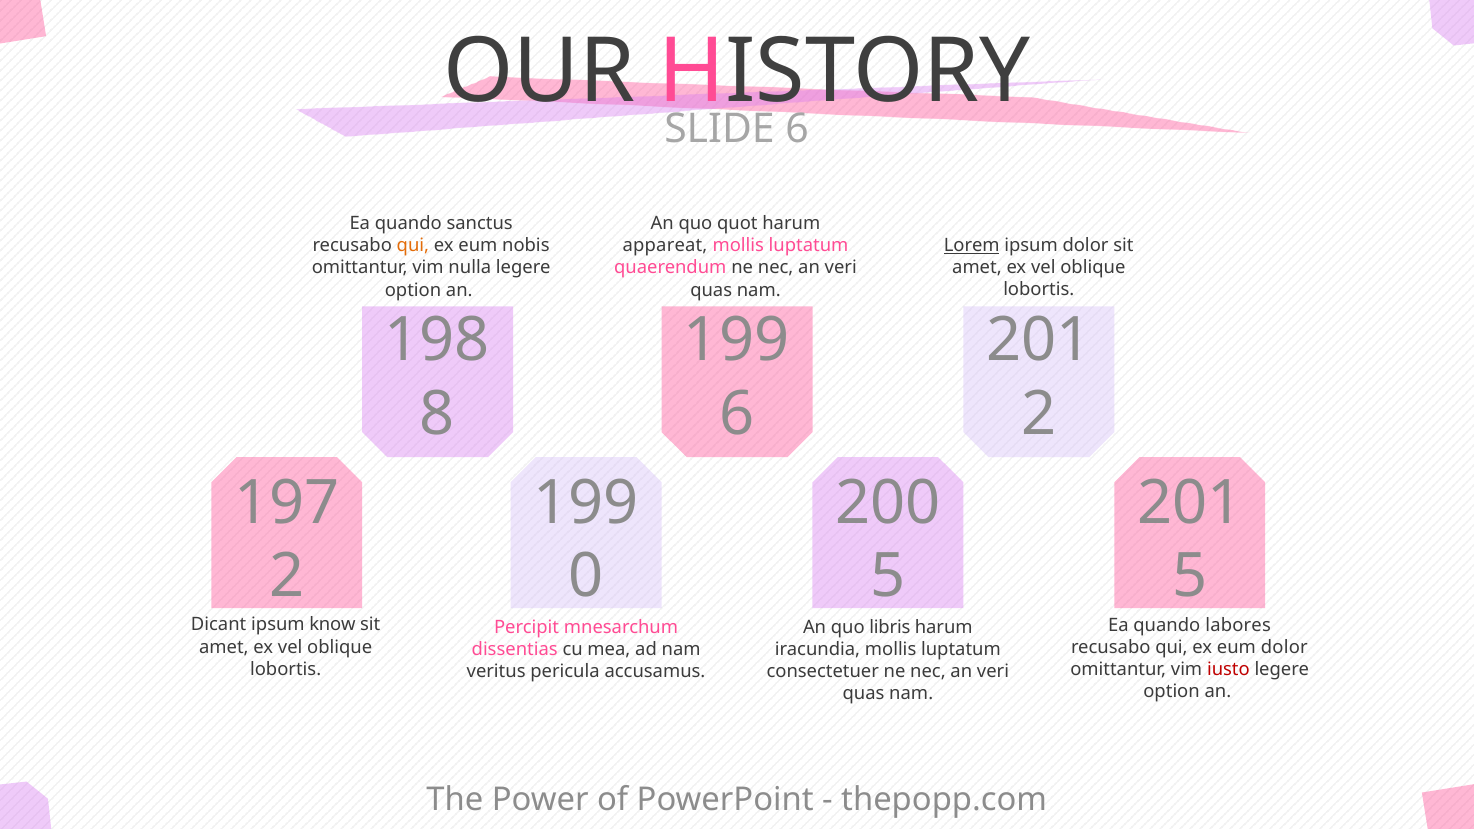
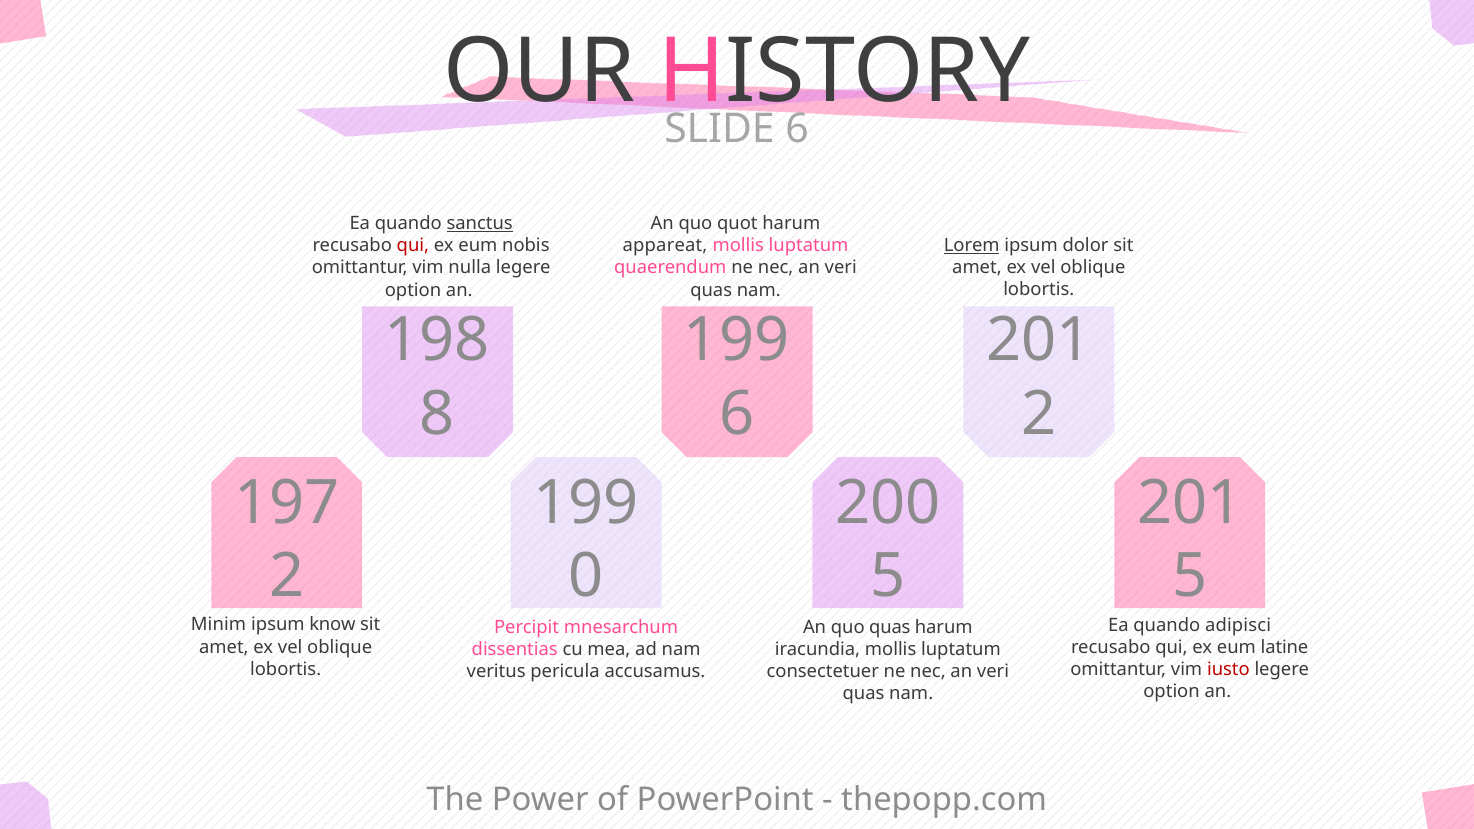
sanctus underline: none -> present
qui at (413, 246) colour: orange -> red
Dicant: Dicant -> Minim
labores: labores -> adipisci
quo libris: libris -> quas
eum dolor: dolor -> latine
